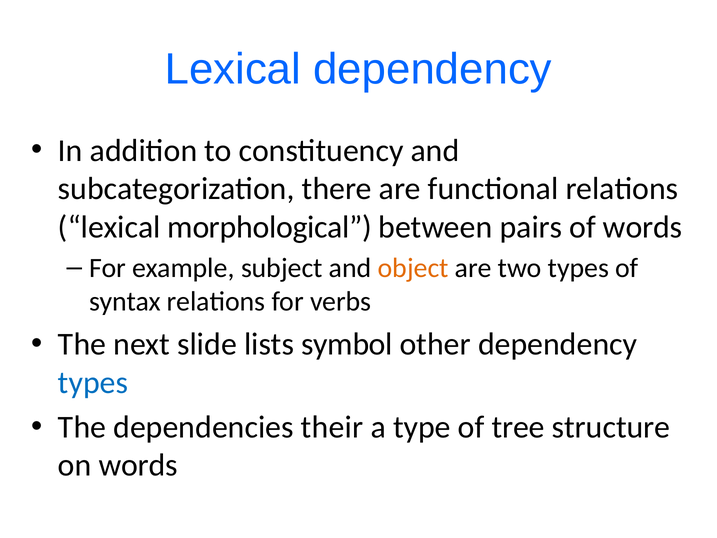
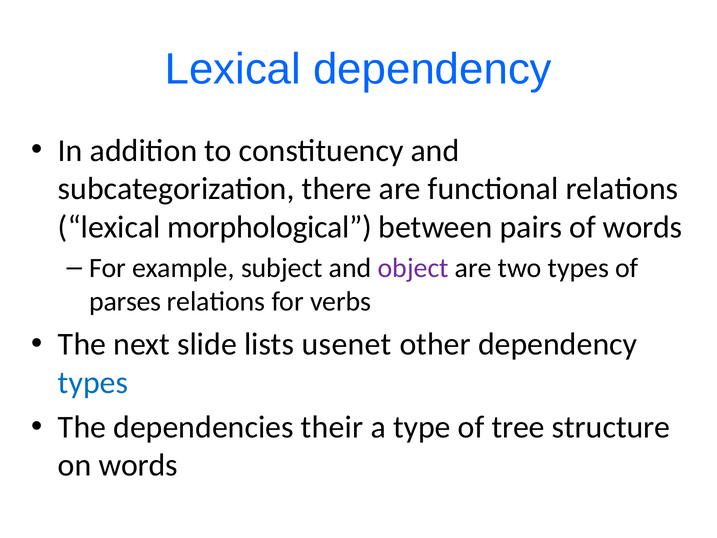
object colour: orange -> purple
syntax: syntax -> parses
symbol: symbol -> usenet
